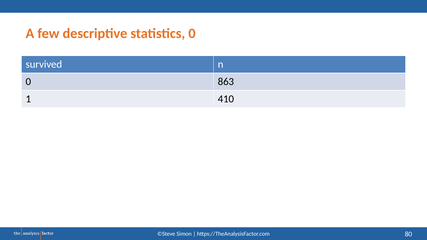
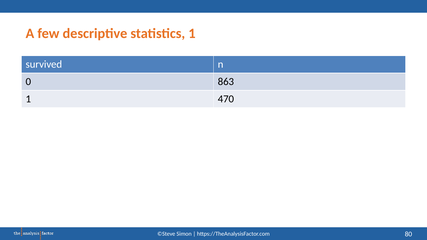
statistics 0: 0 -> 1
410: 410 -> 470
